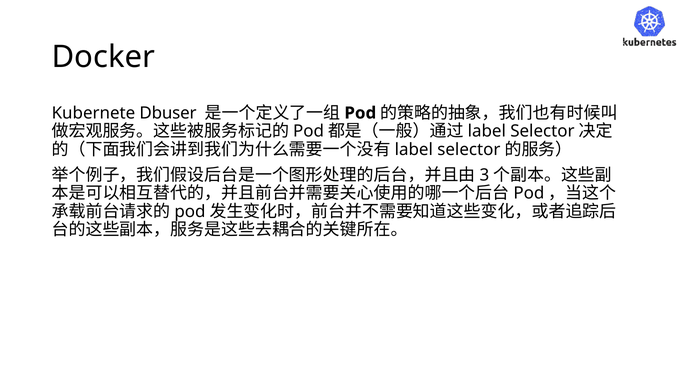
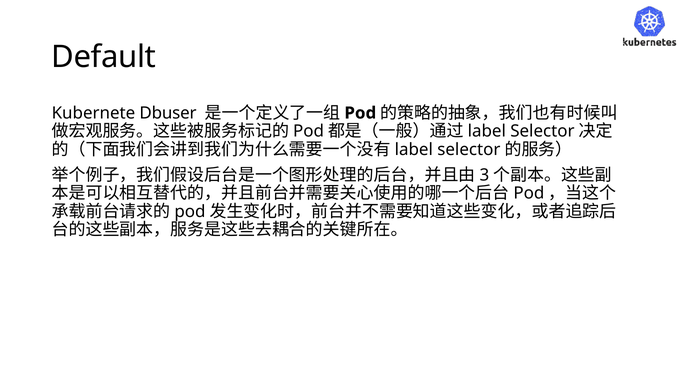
Docker: Docker -> Default
